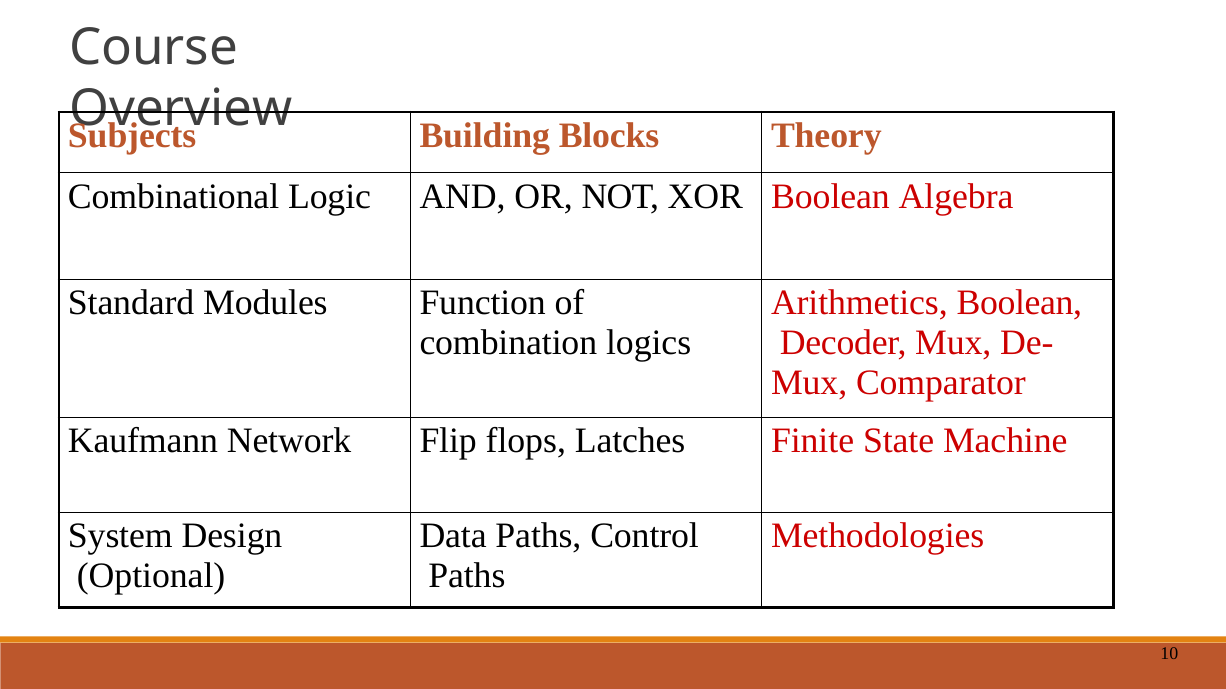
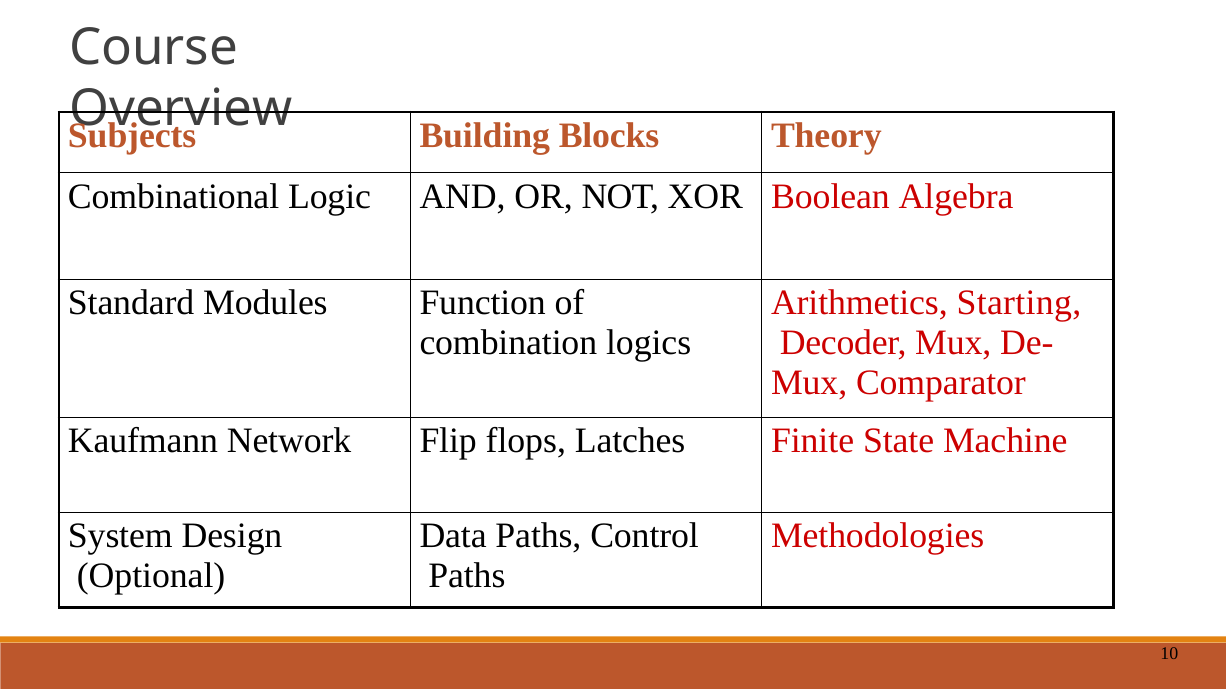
Arithmetics Boolean: Boolean -> Starting
